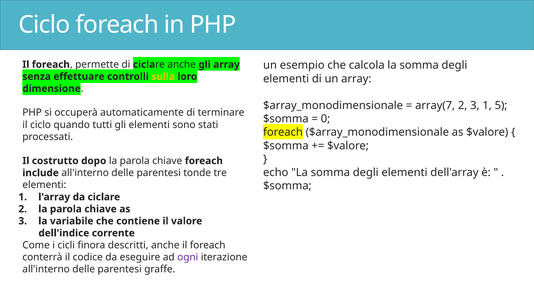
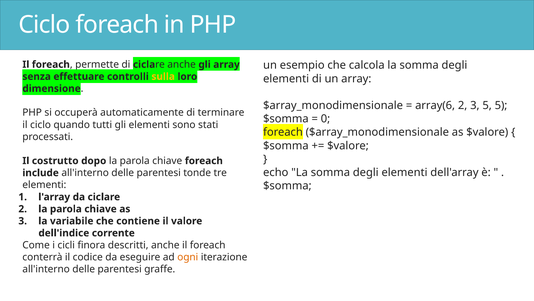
array(7: array(7 -> array(6
3 1: 1 -> 5
ogni colour: purple -> orange
